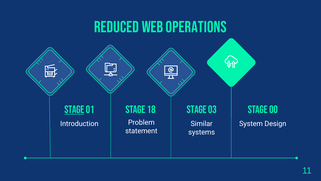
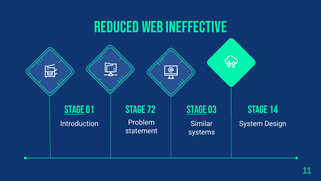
OPERATIONS: OPERATIONS -> INEFFECTIVE
Stage at (197, 109) underline: none -> present
18: 18 -> 72
00: 00 -> 14
